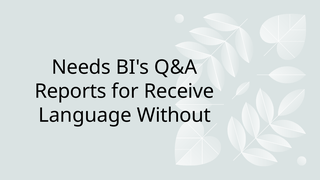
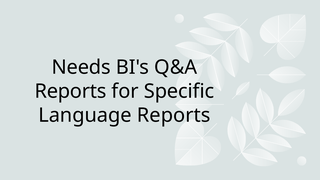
Receive: Receive -> Specific
Language Without: Without -> Reports
